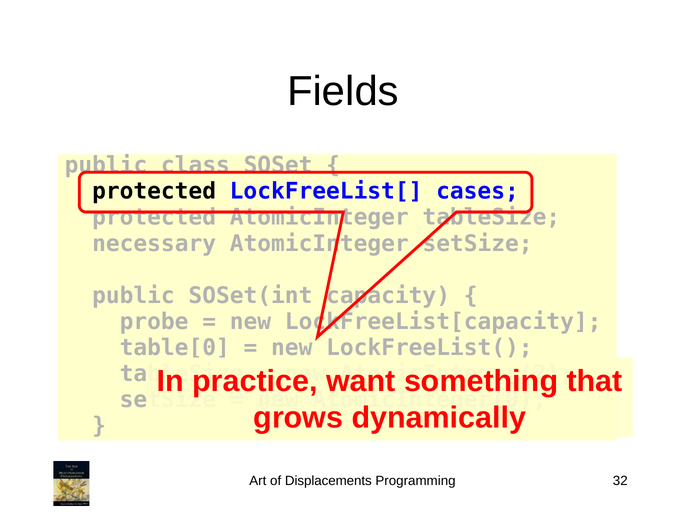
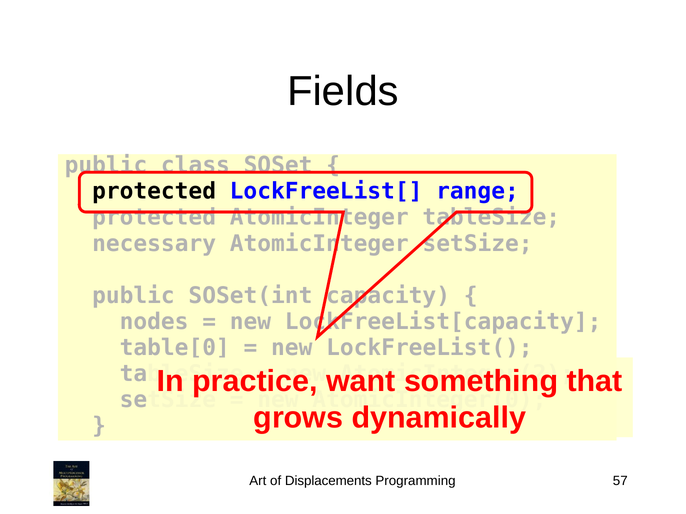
cases: cases -> range
probe: probe -> nodes
32: 32 -> 57
